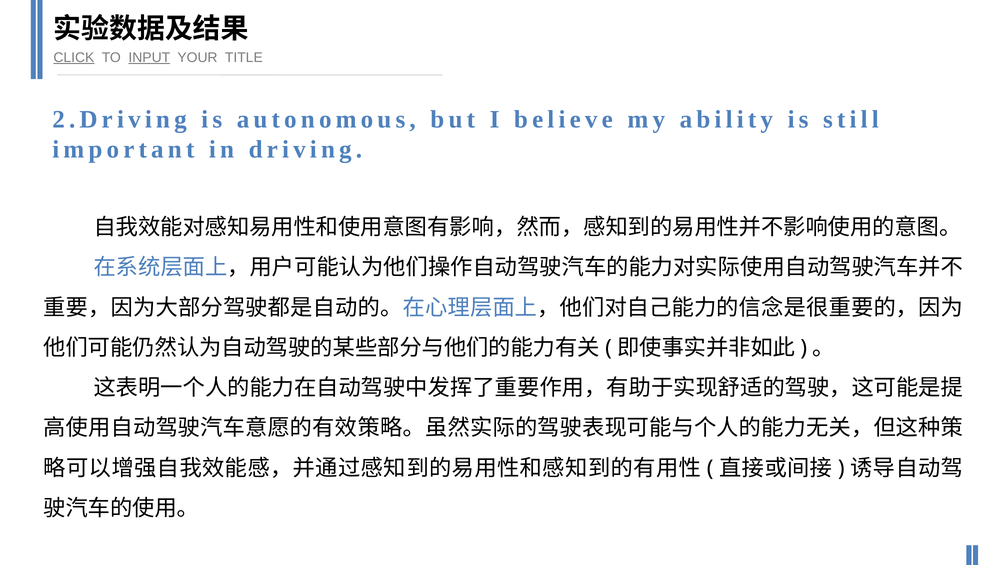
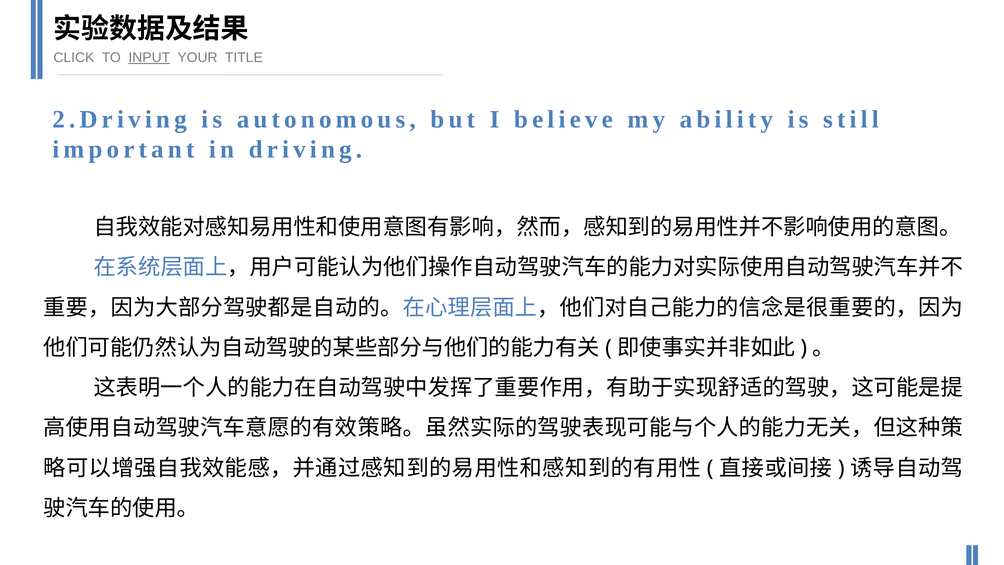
CLICK underline: present -> none
